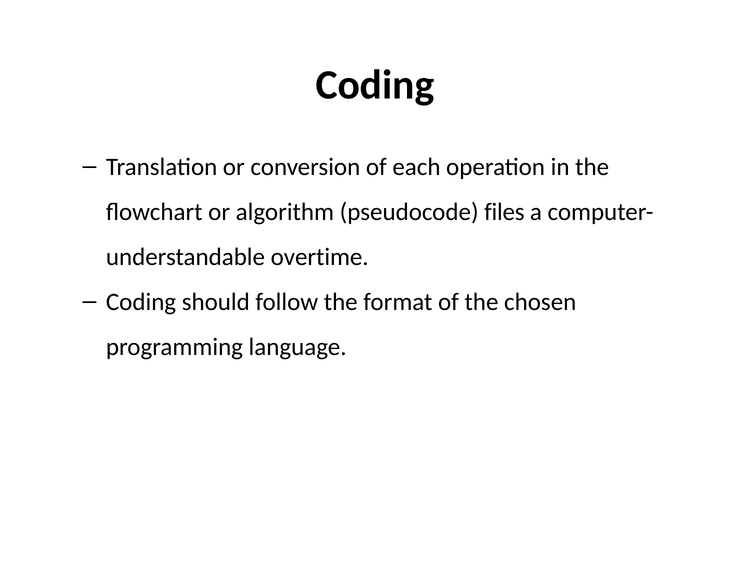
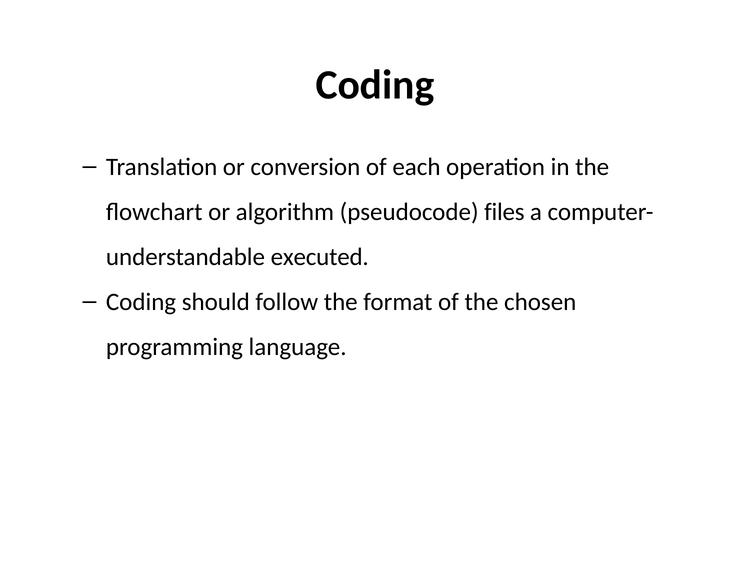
overtime: overtime -> executed
